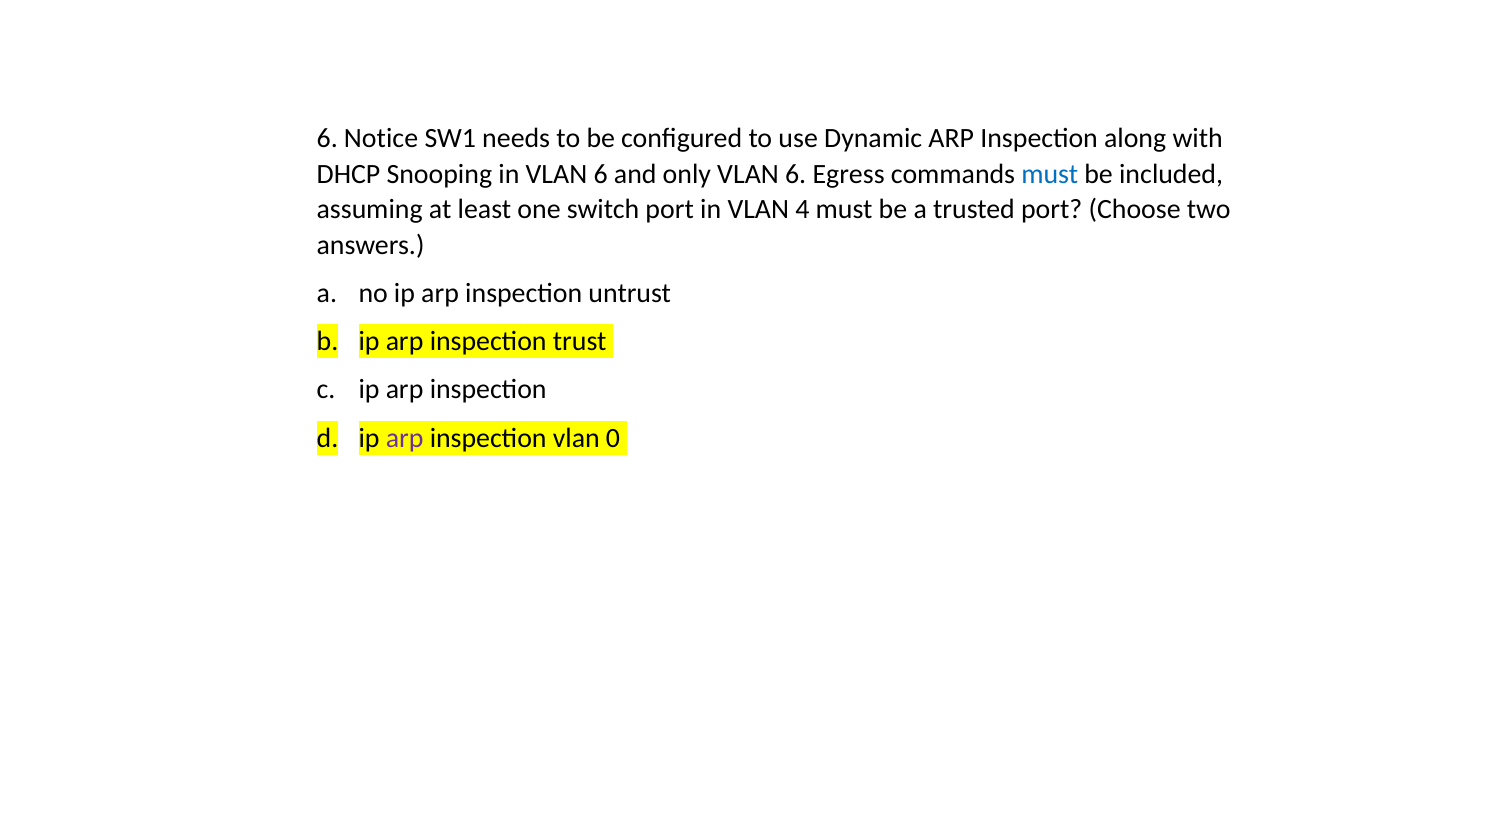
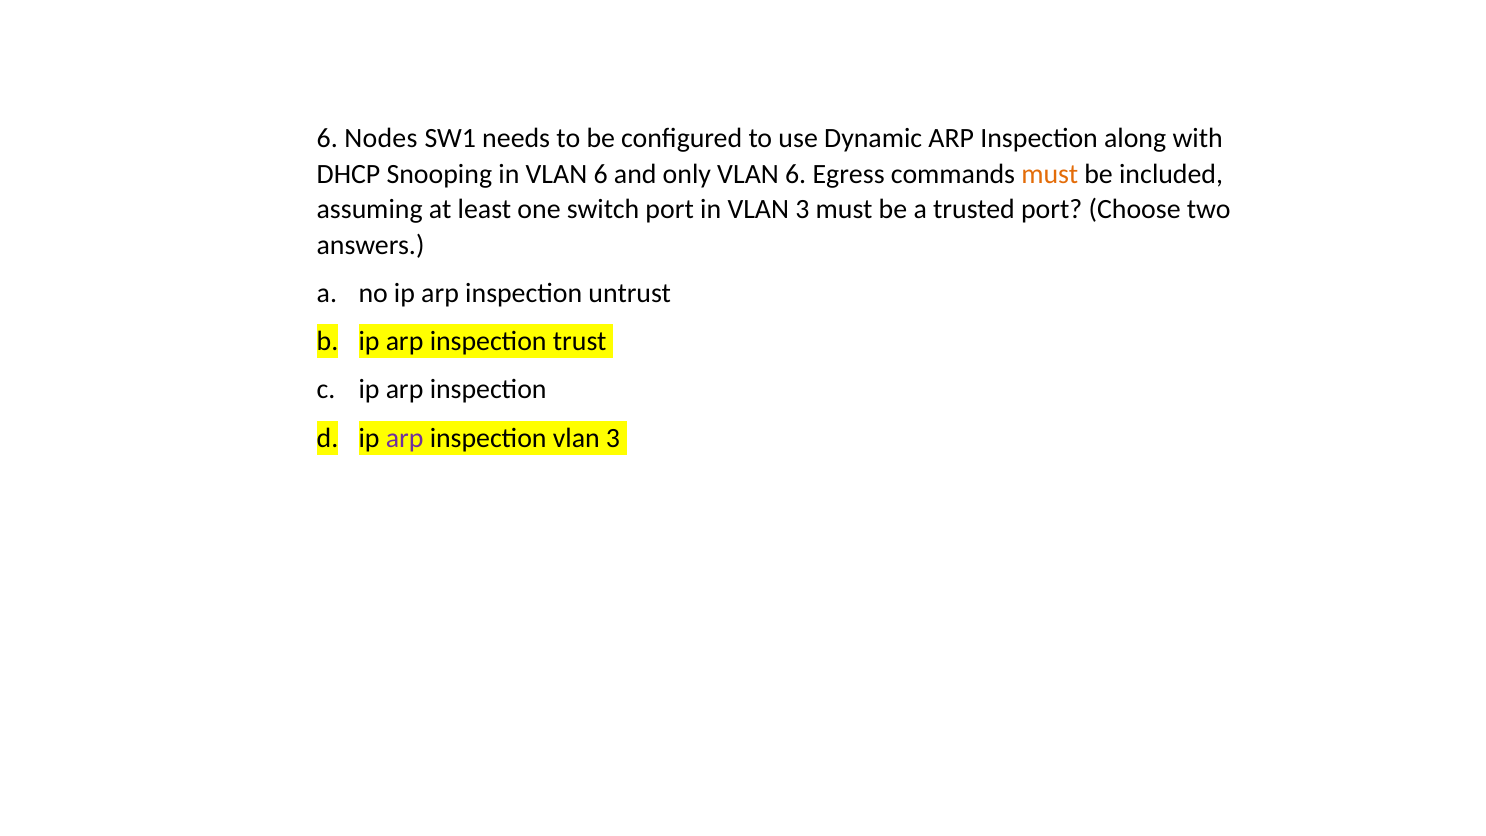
Notice: Notice -> Nodes
must at (1050, 174) colour: blue -> orange
in VLAN 4: 4 -> 3
inspection vlan 0: 0 -> 3
